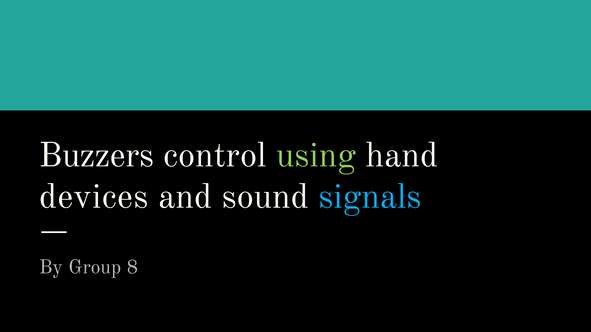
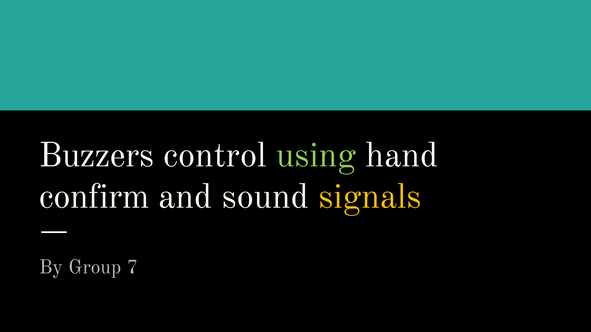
devices: devices -> confirm
signals colour: light blue -> yellow
8: 8 -> 7
